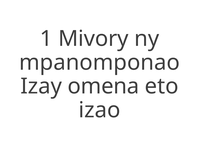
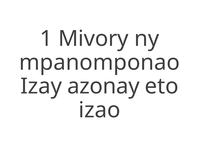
omena: omena -> azonay
